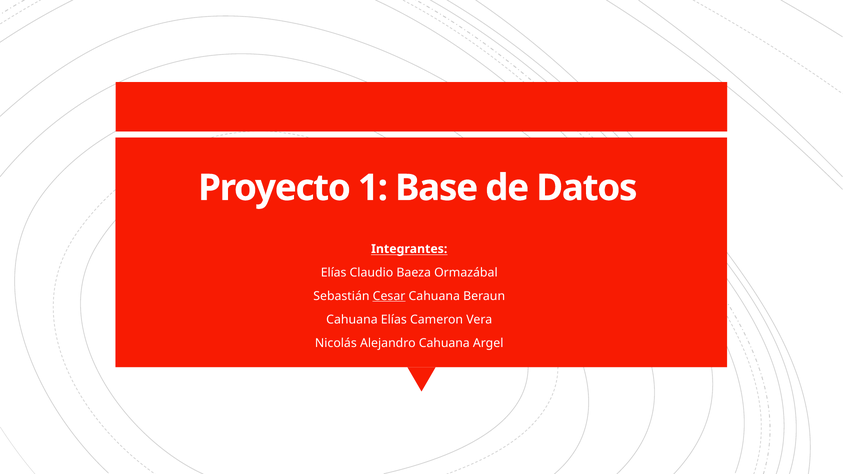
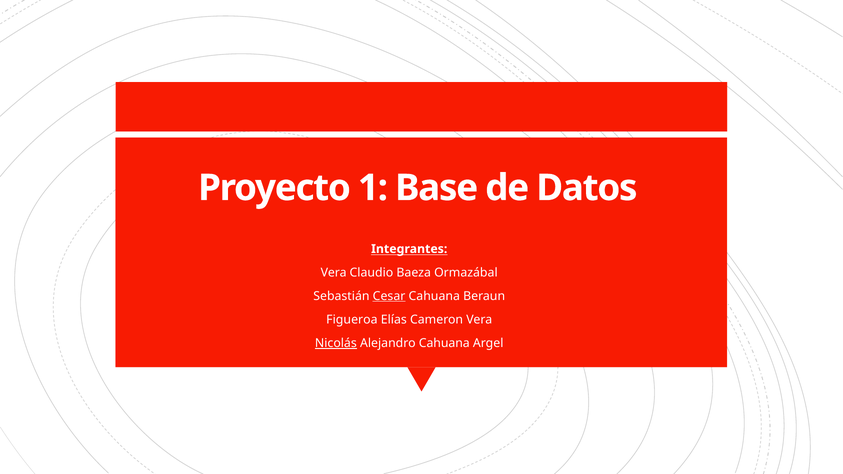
Elías at (334, 273): Elías -> Vera
Cahuana at (352, 320): Cahuana -> Figueroa
Nicolás underline: none -> present
